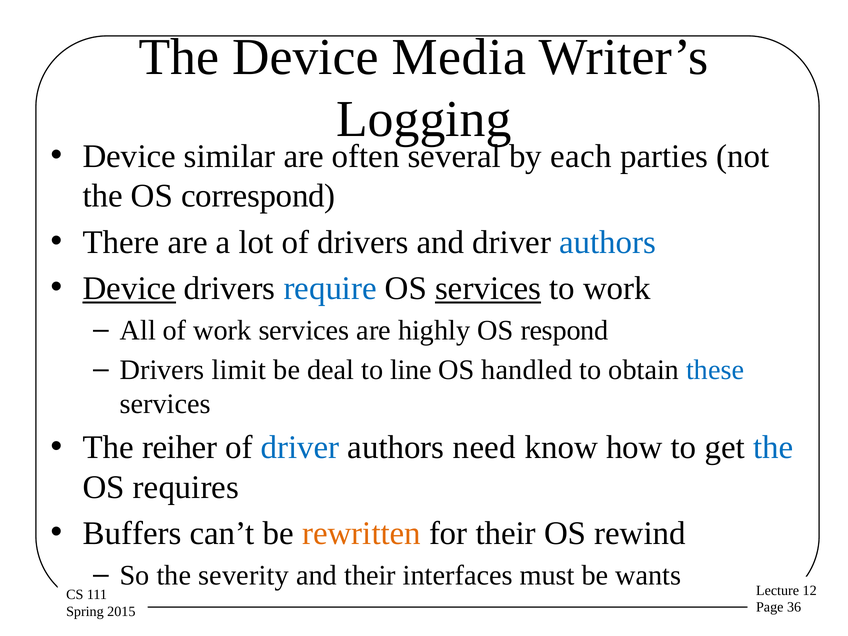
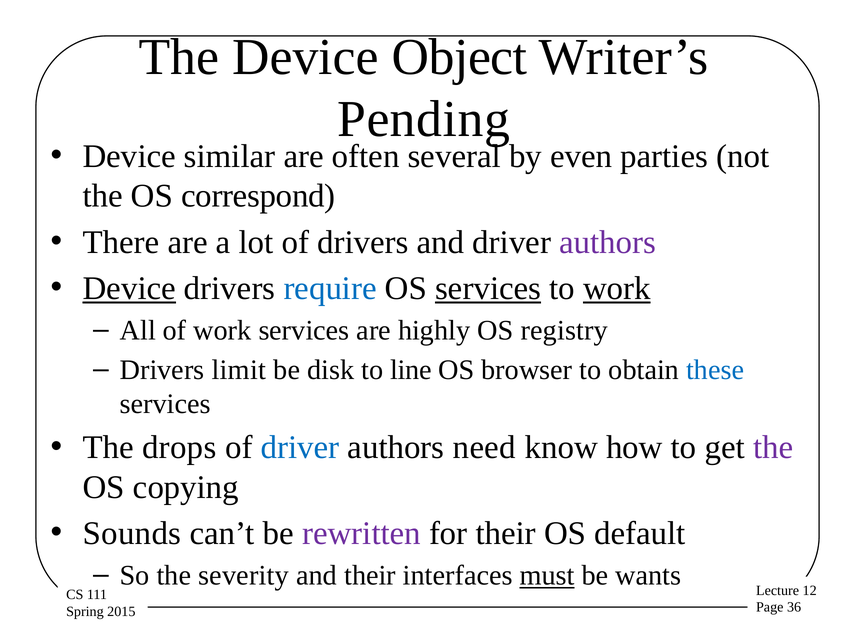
Media: Media -> Object
Logging: Logging -> Pending
each: each -> even
authors at (608, 242) colour: blue -> purple
work at (617, 288) underline: none -> present
respond: respond -> registry
deal: deal -> disk
handled: handled -> browser
reiher: reiher -> drops
the at (773, 448) colour: blue -> purple
requires: requires -> copying
Buffers: Buffers -> Sounds
rewritten colour: orange -> purple
rewind: rewind -> default
must underline: none -> present
